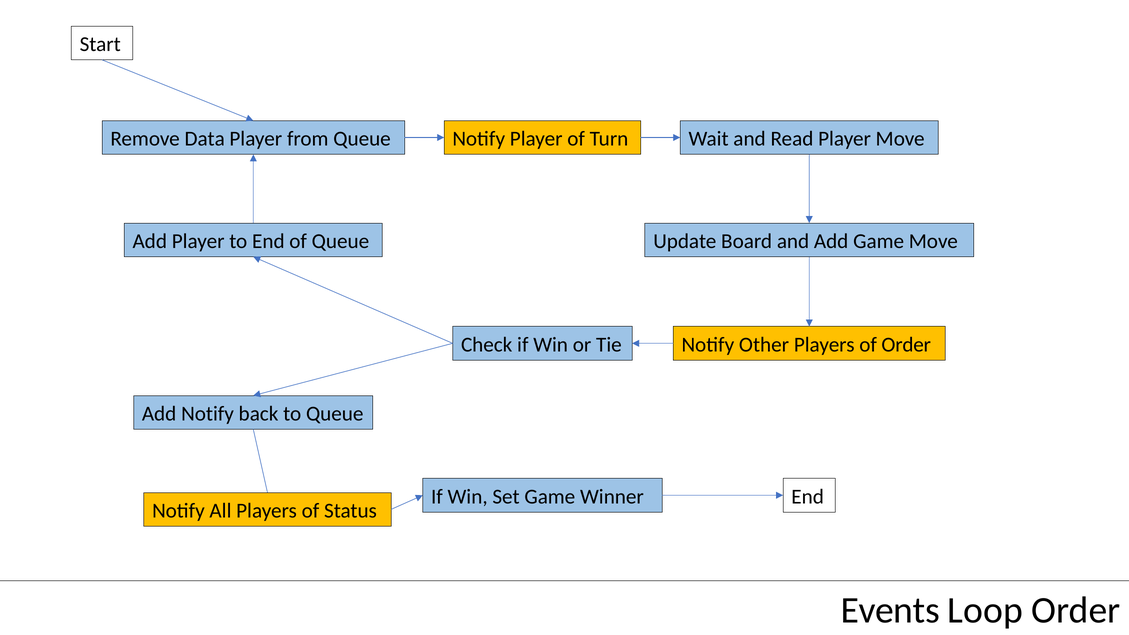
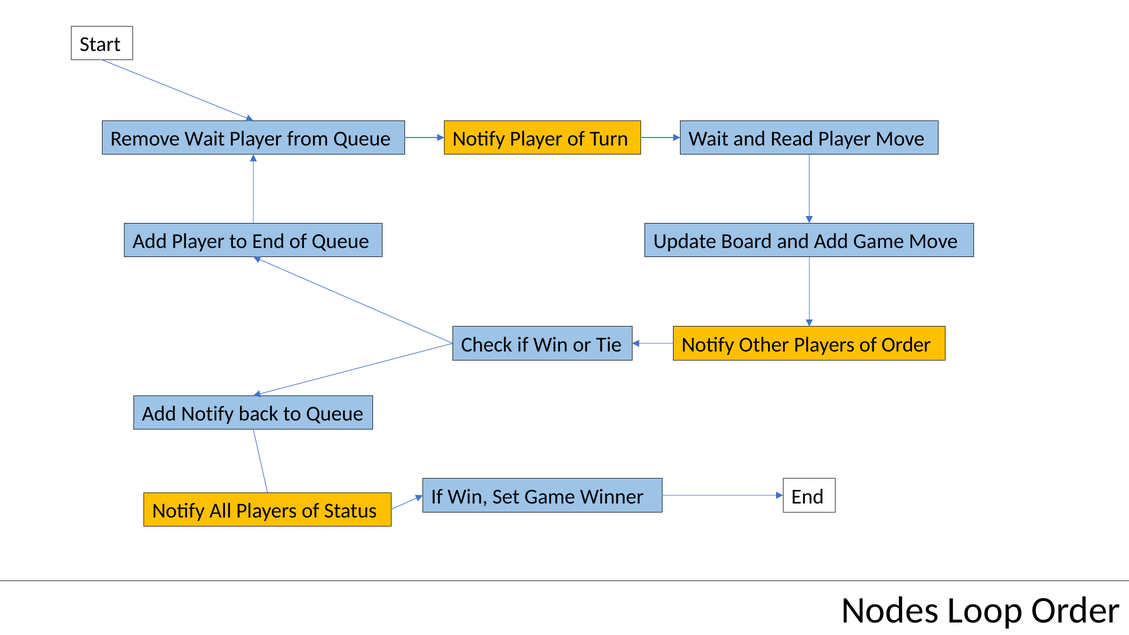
Remove Data: Data -> Wait
Events: Events -> Nodes
